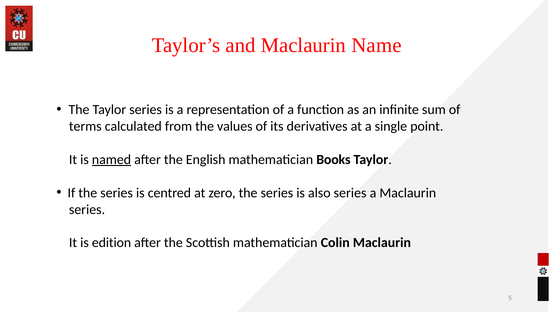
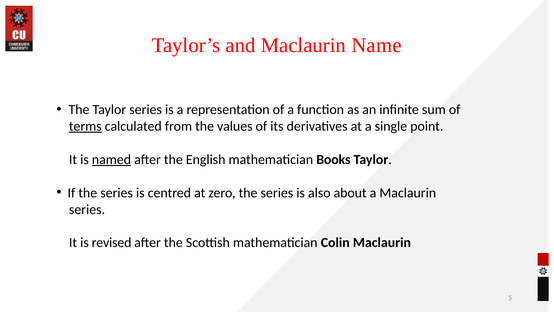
terms underline: none -> present
also series: series -> about
edition: edition -> revised
